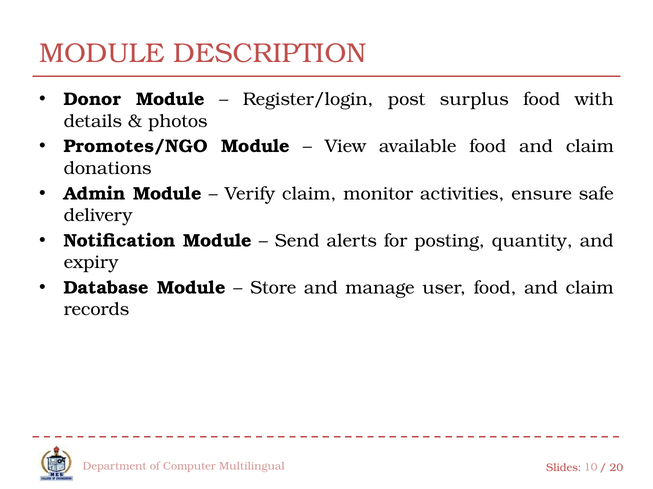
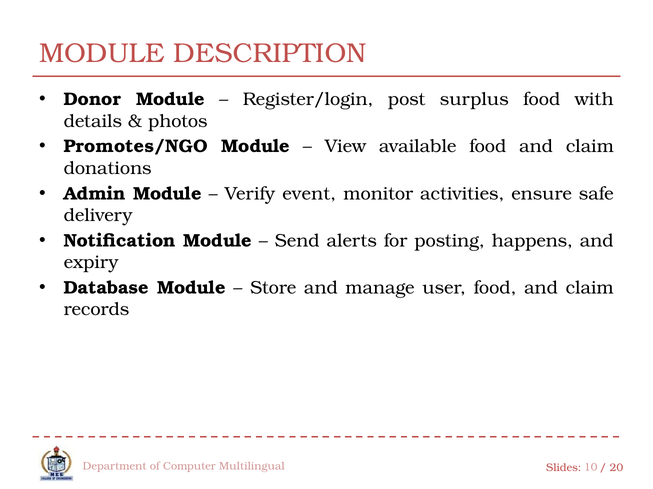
Verify claim: claim -> event
quantity: quantity -> happens
